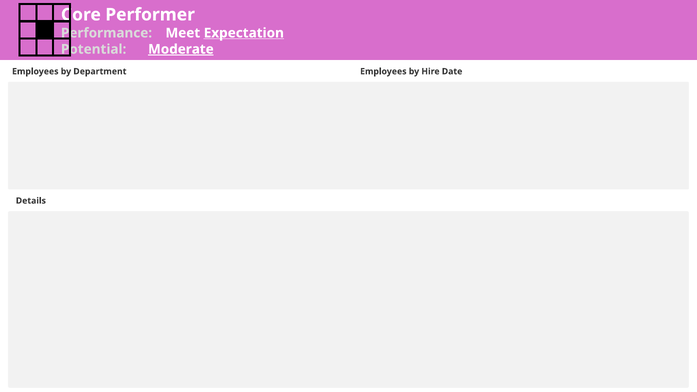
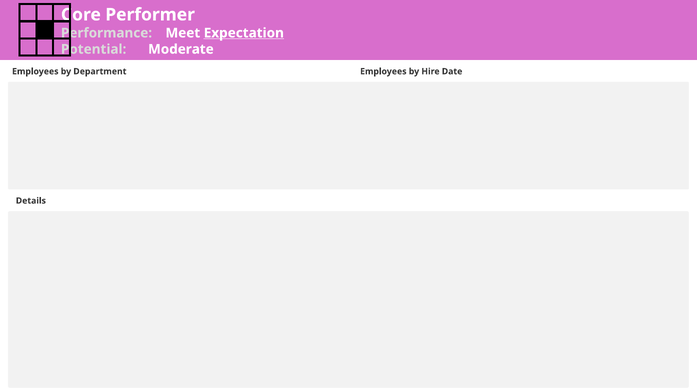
Moderate underline: present -> none
